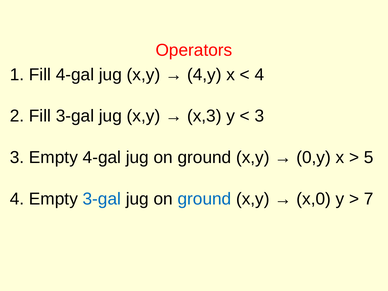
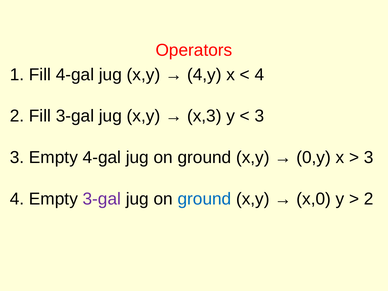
5 at (369, 157): 5 -> 3
3-gal at (102, 199) colour: blue -> purple
7 at (369, 199): 7 -> 2
